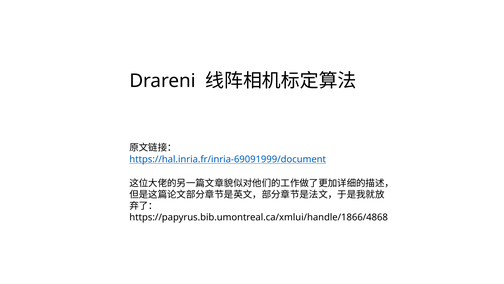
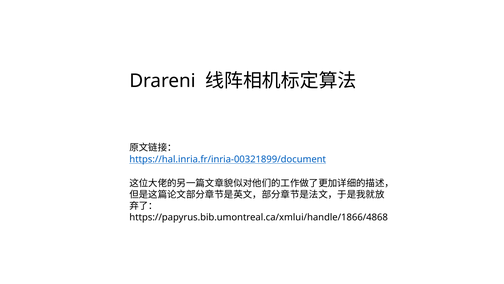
https://hal.inria.fr/inria-69091999/document: https://hal.inria.fr/inria-69091999/document -> https://hal.inria.fr/inria-00321899/document
